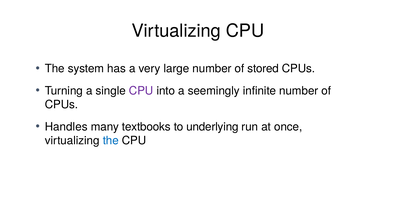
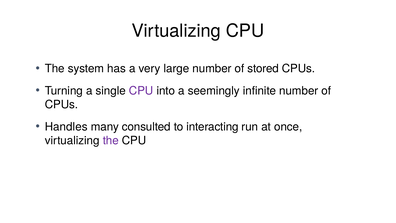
textbooks: textbooks -> consulted
underlying: underlying -> interacting
the at (111, 140) colour: blue -> purple
